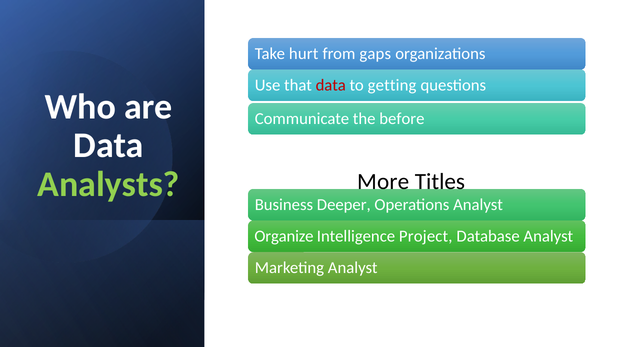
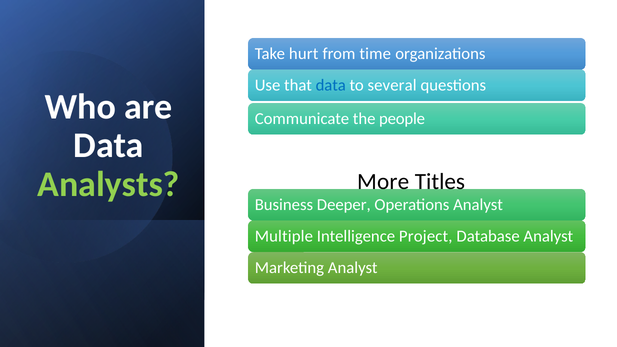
gaps: gaps -> time
data at (331, 85) colour: red -> blue
getting: getting -> several
before: before -> people
Organize: Organize -> Multiple
